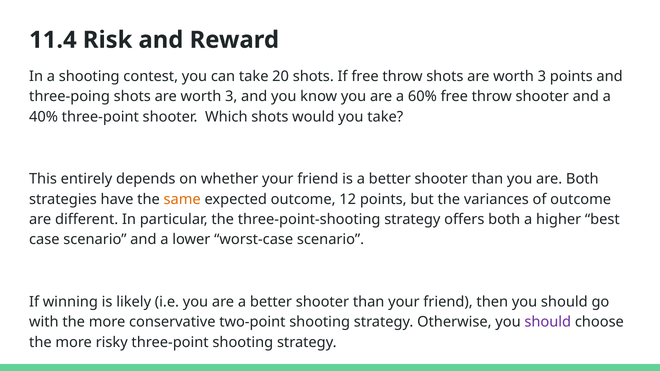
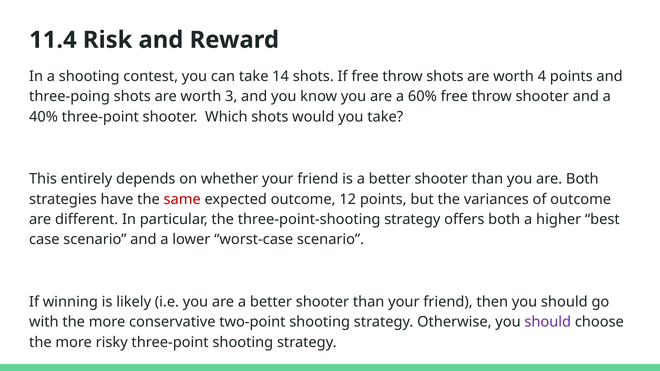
20: 20 -> 14
3 at (542, 76): 3 -> 4
same colour: orange -> red
